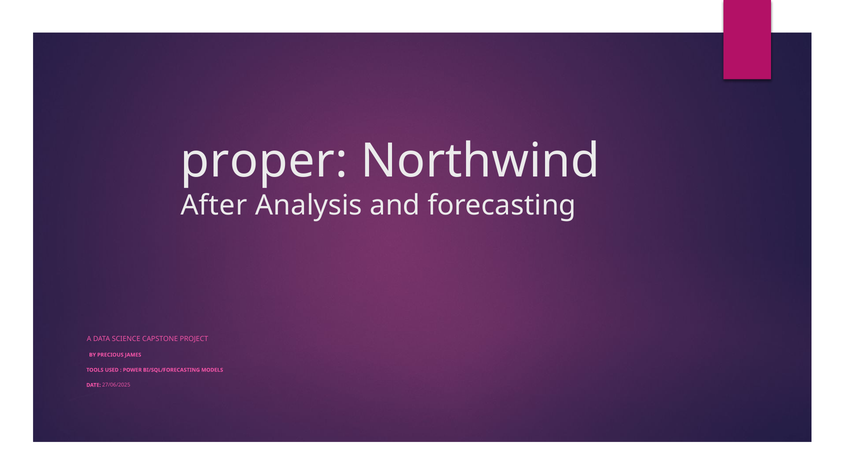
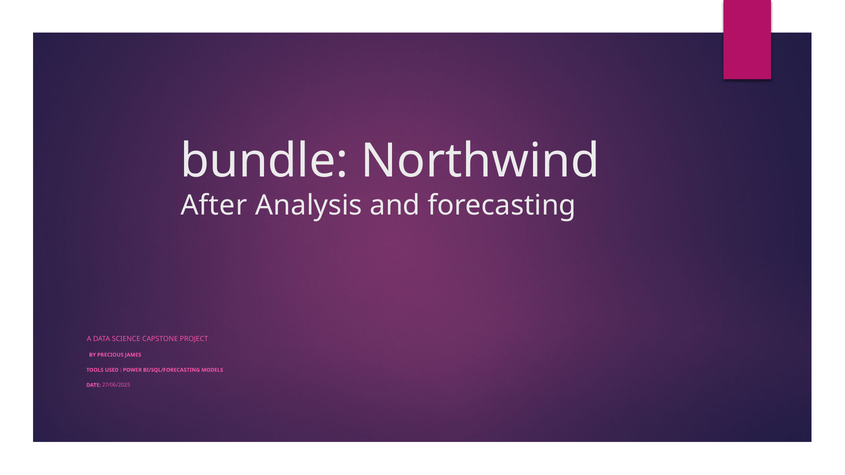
proper: proper -> bundle
